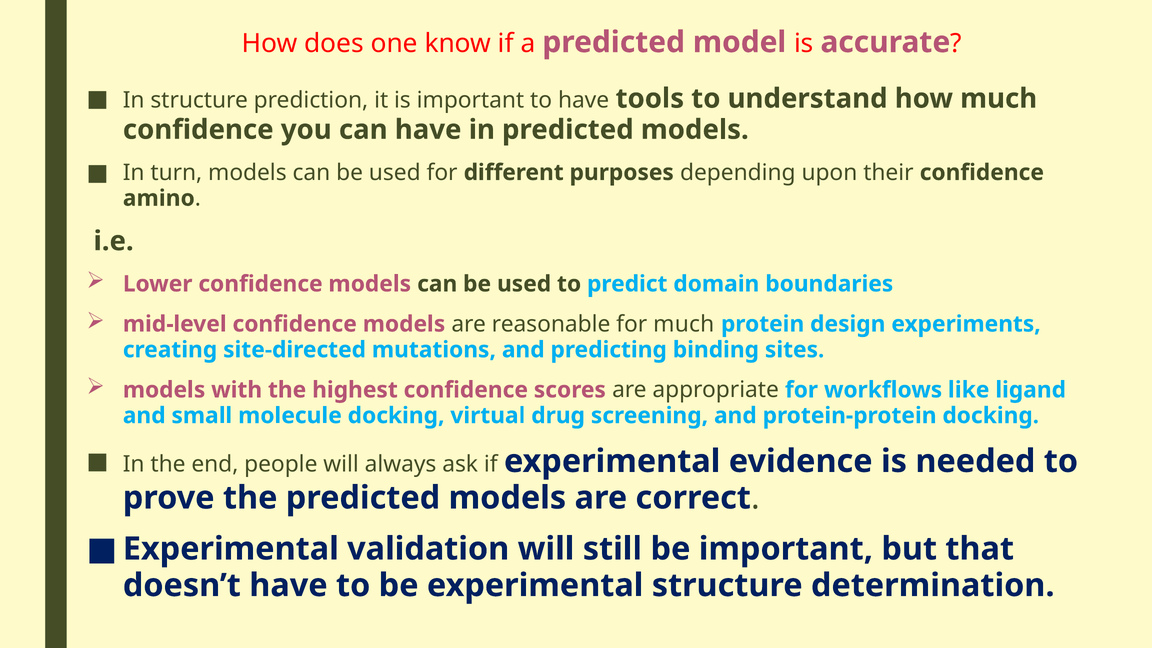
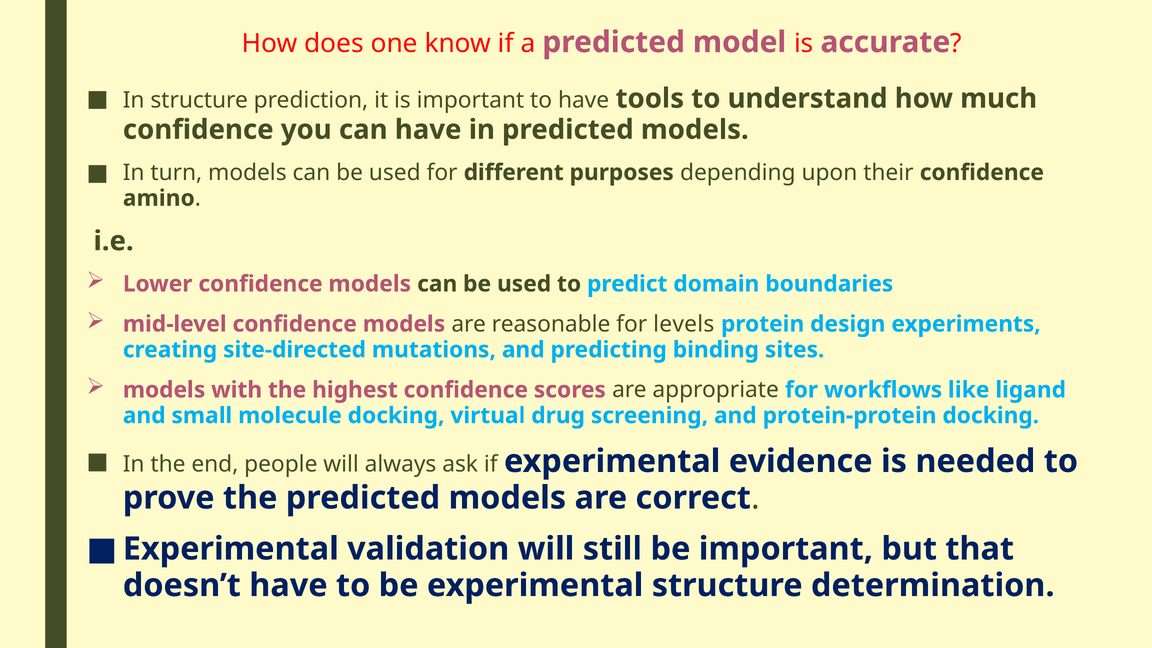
for much: much -> levels
